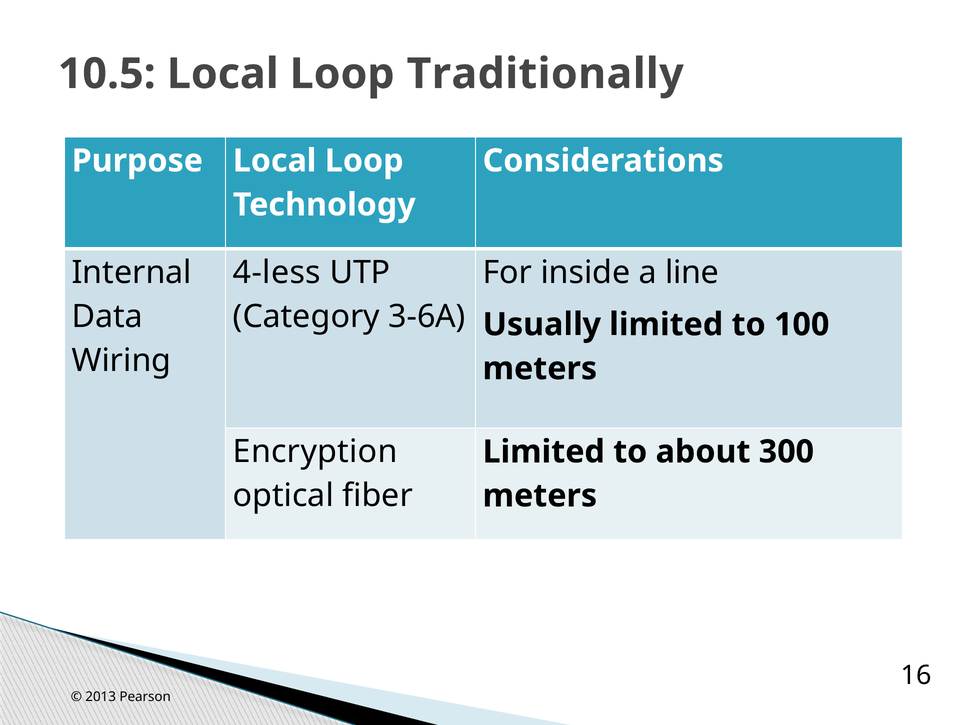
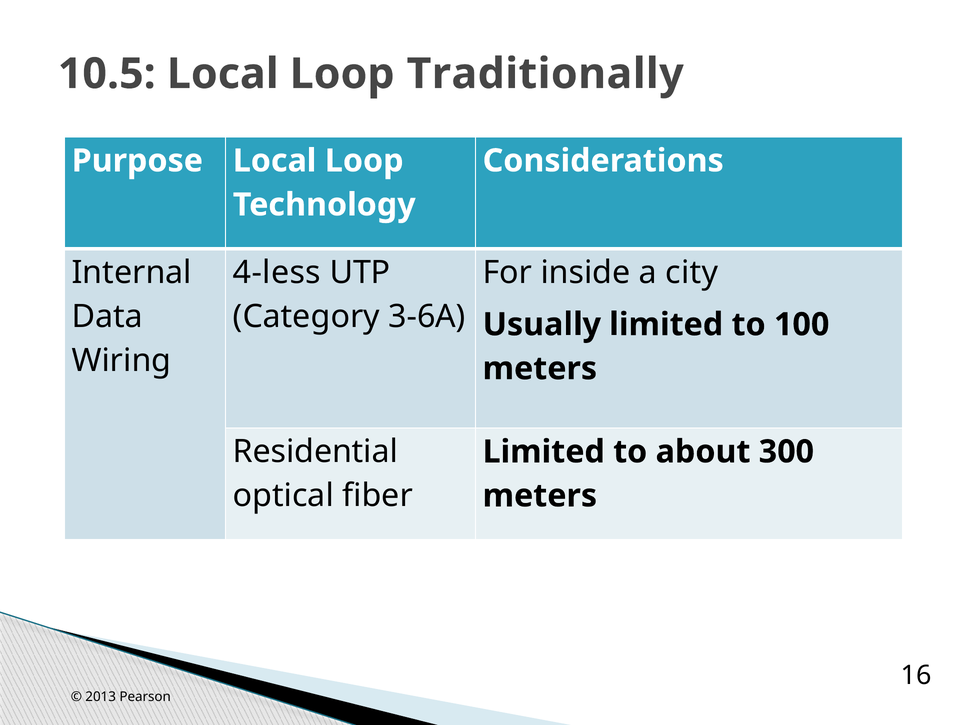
line: line -> city
Encryption: Encryption -> Residential
